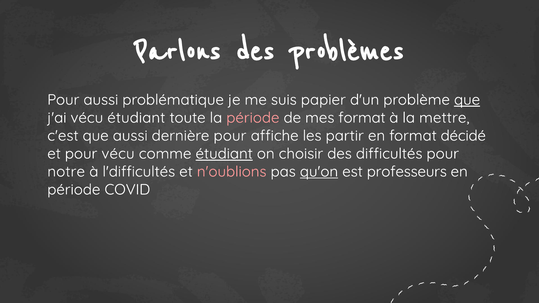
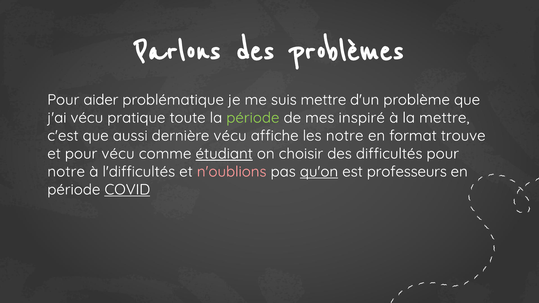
Pour aussi: aussi -> aider
suis papier: papier -> mettre
que at (467, 100) underline: present -> none
vécu étudiant: étudiant -> pratique
période at (253, 118) colour: pink -> light green
mes format: format -> inspiré
dernière pour: pour -> vécu
les partir: partir -> notre
décidé: décidé -> trouve
COVID underline: none -> present
